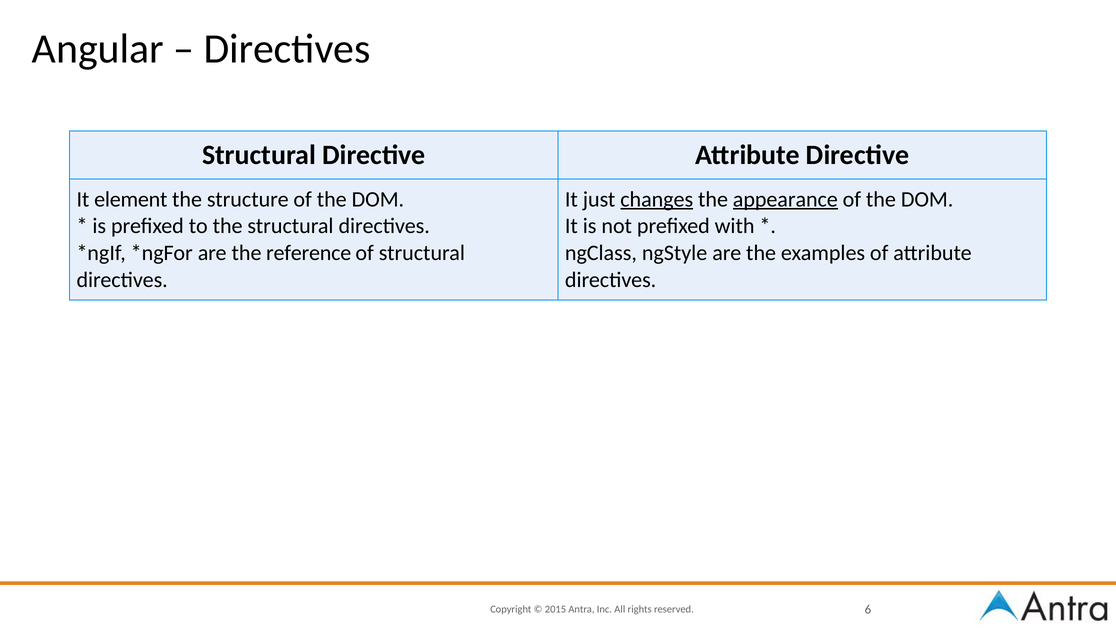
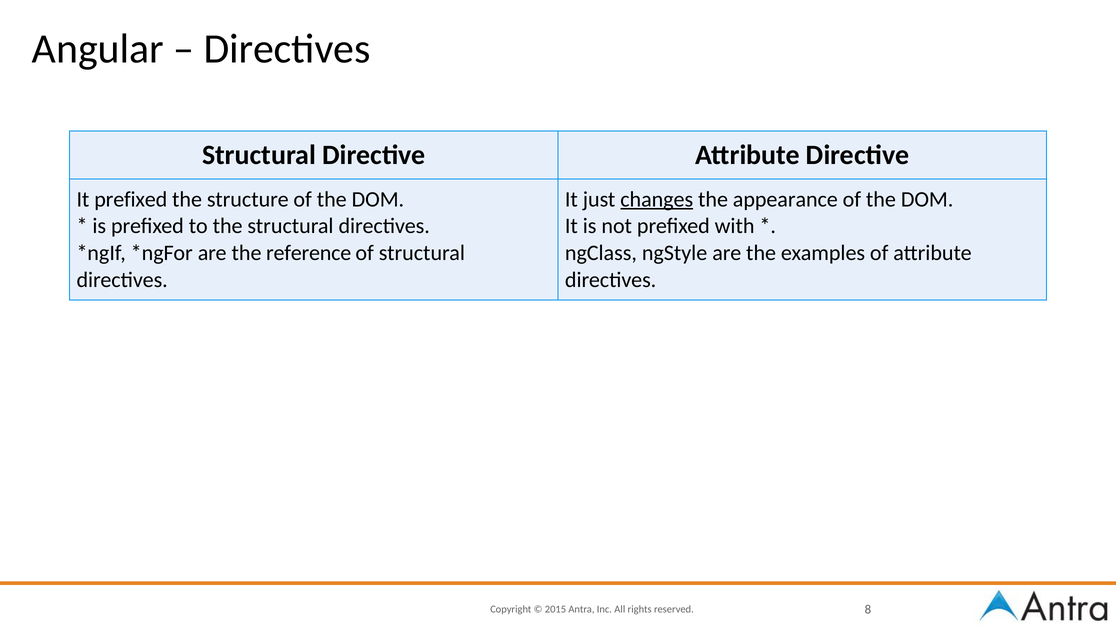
It element: element -> prefixed
appearance underline: present -> none
6: 6 -> 8
